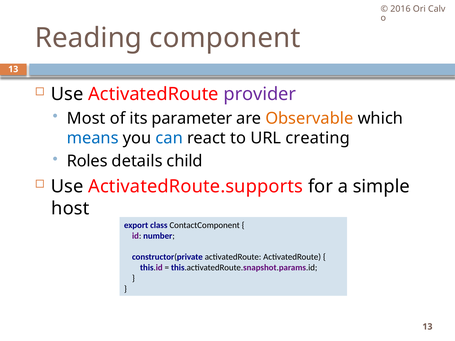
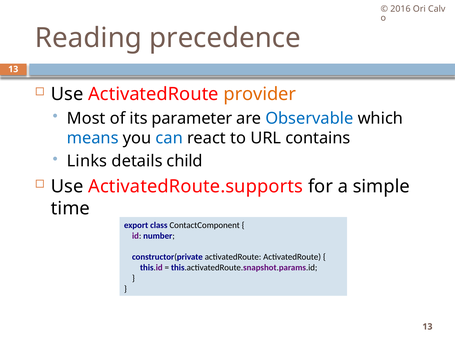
component: component -> precedence
provider colour: purple -> orange
Observable colour: orange -> blue
creating: creating -> contains
Roles: Roles -> Links
host: host -> time
